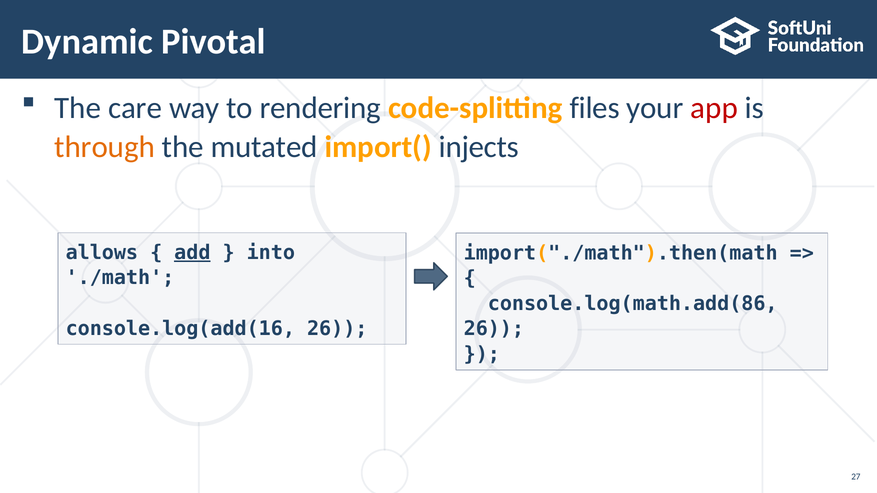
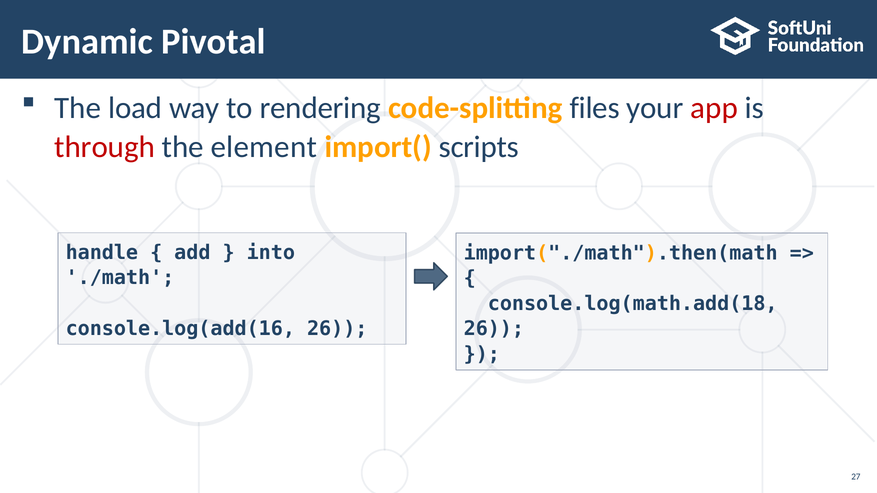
care: care -> load
through colour: orange -> red
mutated: mutated -> element
injects: injects -> scripts
allows: allows -> handle
add underline: present -> none
console.log(math.add(86: console.log(math.add(86 -> console.log(math.add(18
